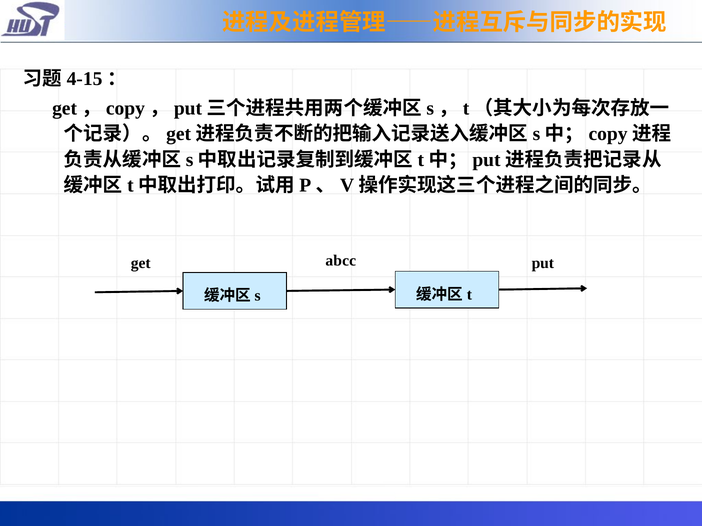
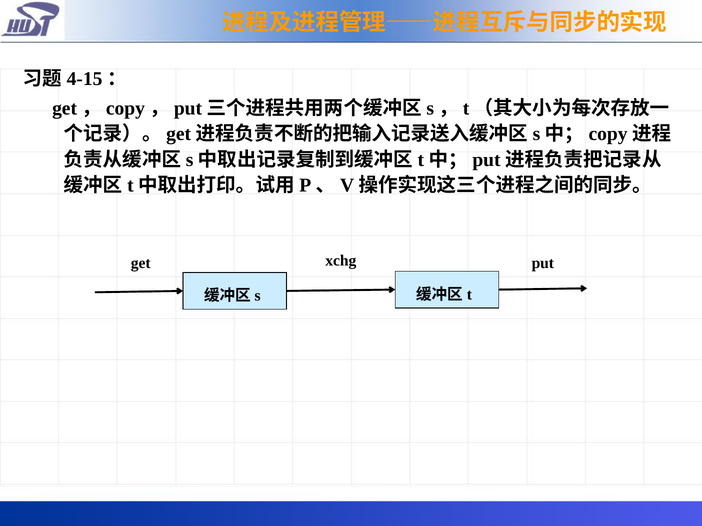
abcc: abcc -> xchg
